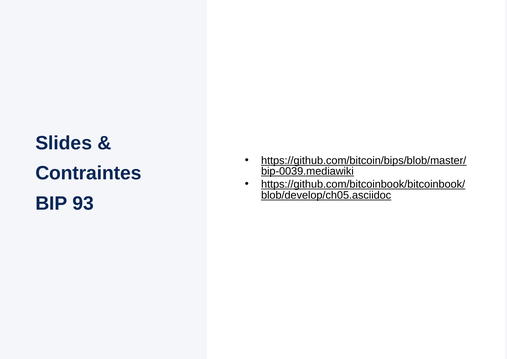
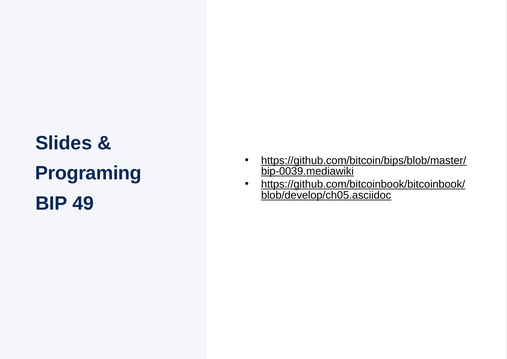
Contraintes: Contraintes -> Programing
93: 93 -> 49
